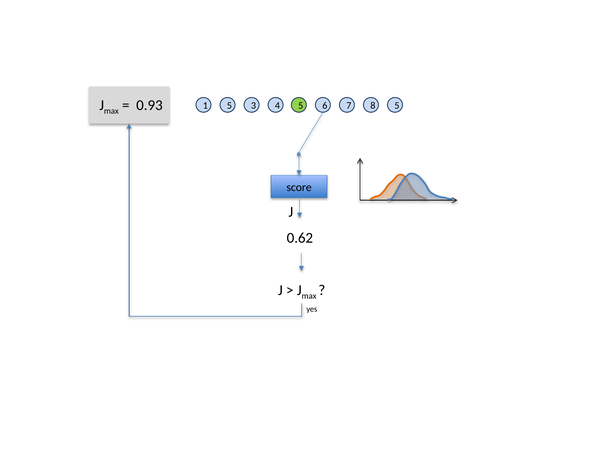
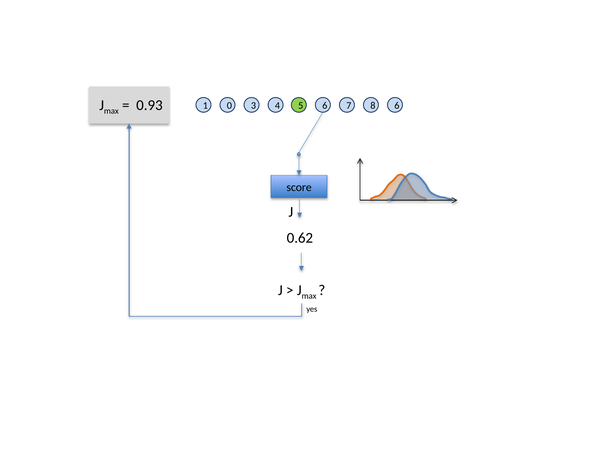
1 5: 5 -> 0
8 5: 5 -> 6
